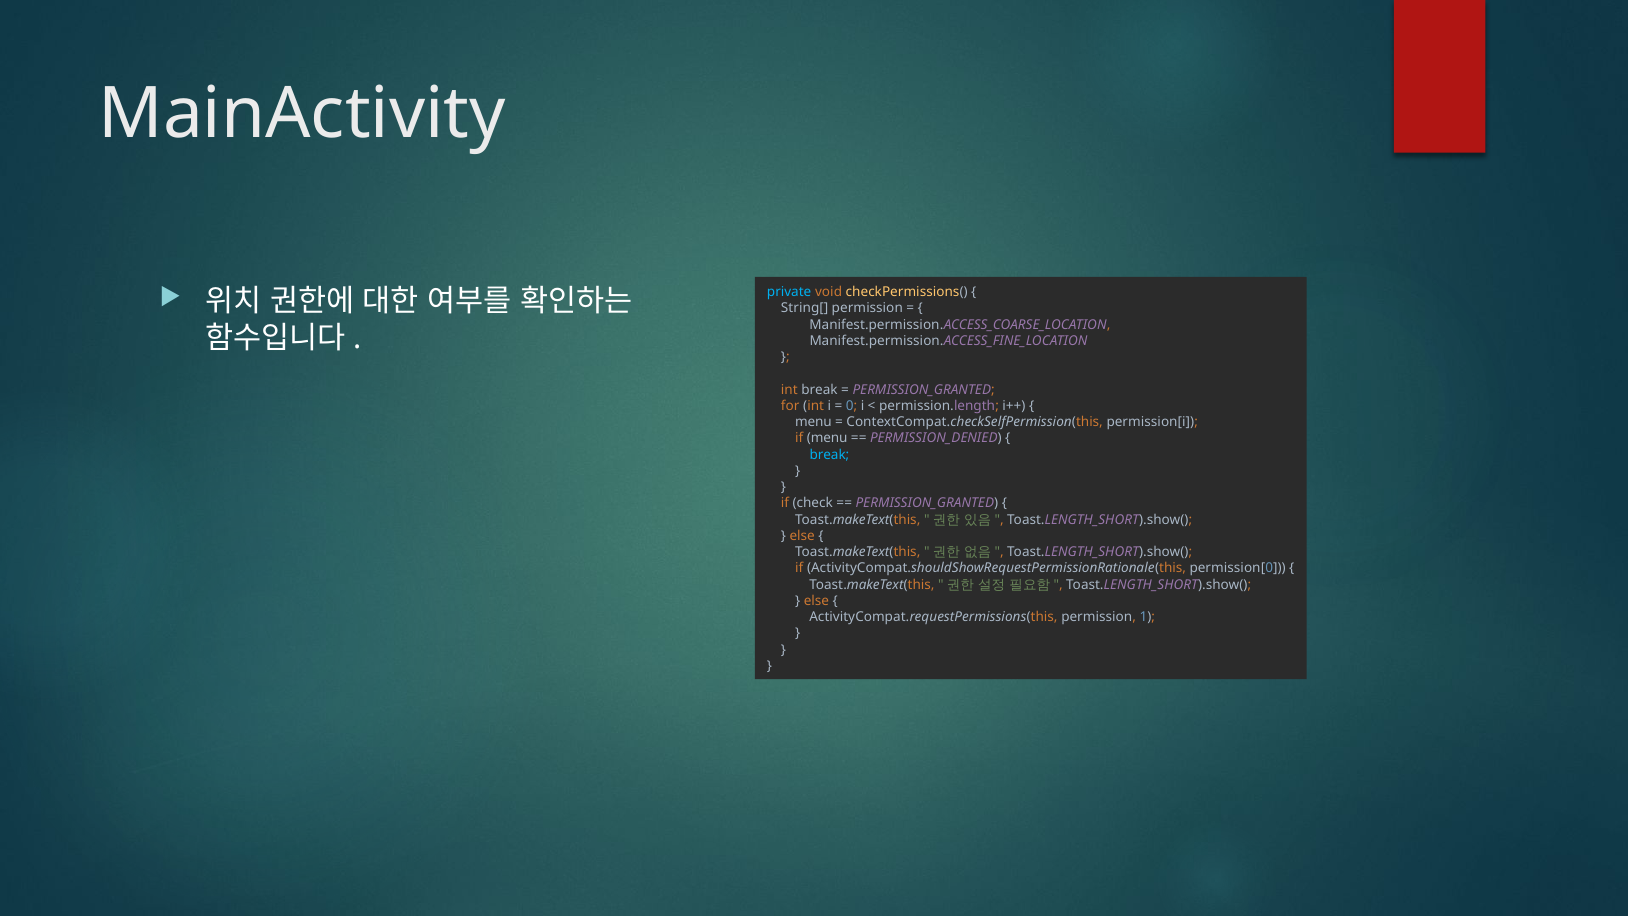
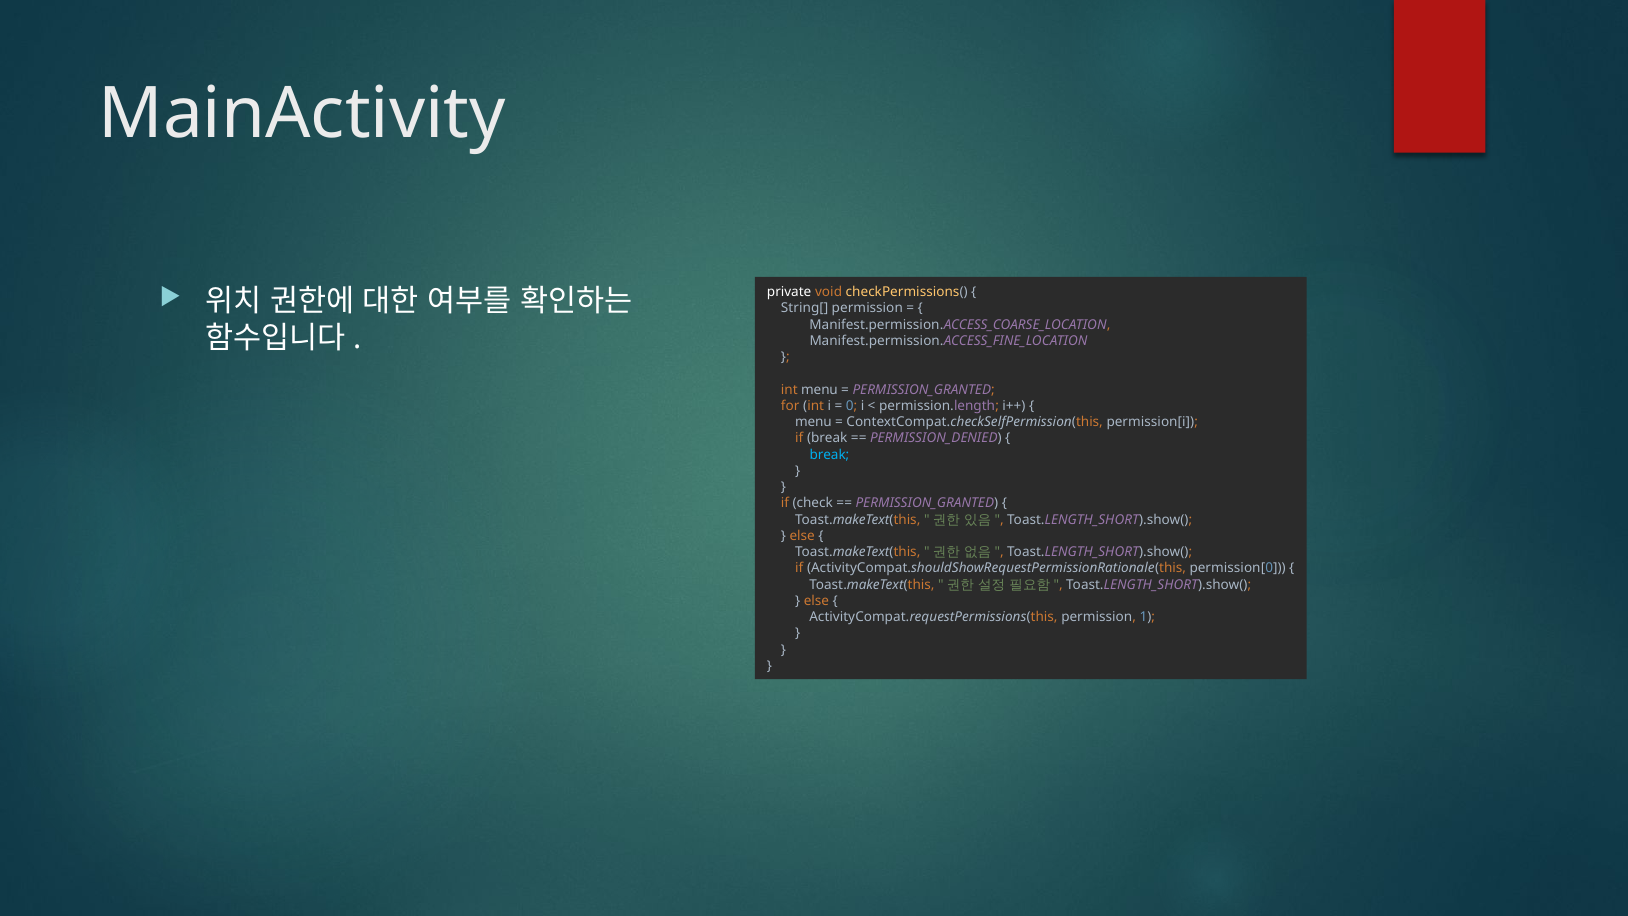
private colour: light blue -> white
int break: break -> menu
if menu: menu -> break
